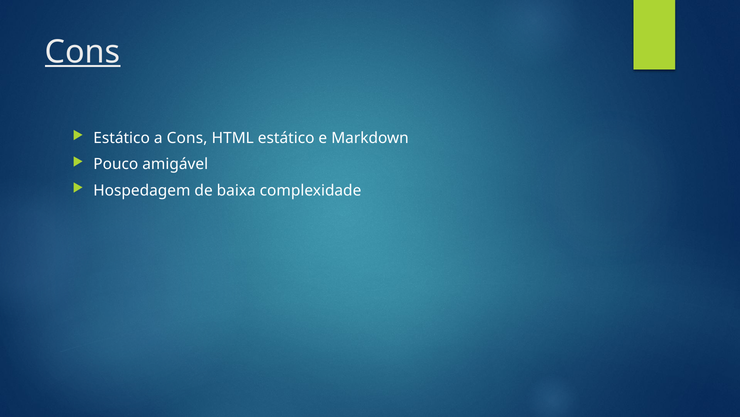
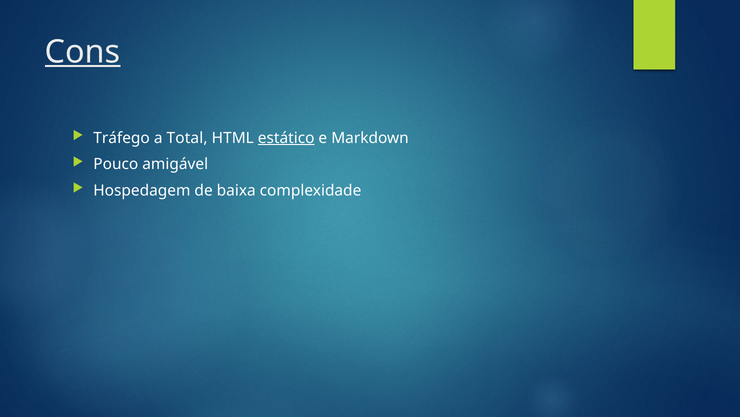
Estático at (122, 138): Estático -> Tráfego
a Cons: Cons -> Total
estático at (286, 138) underline: none -> present
